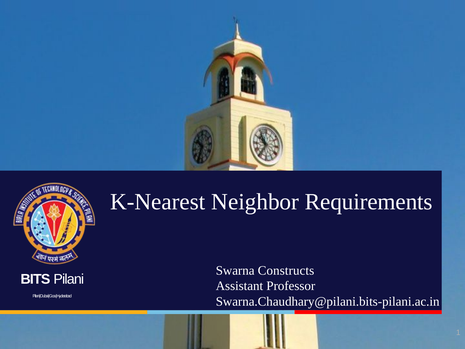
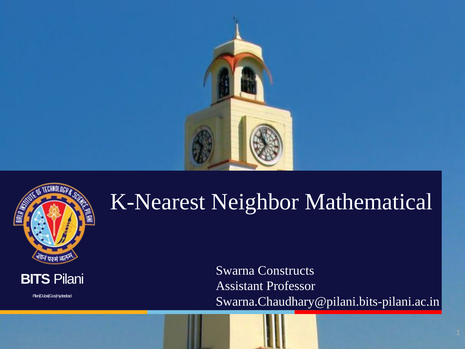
Requirements: Requirements -> Mathematical
